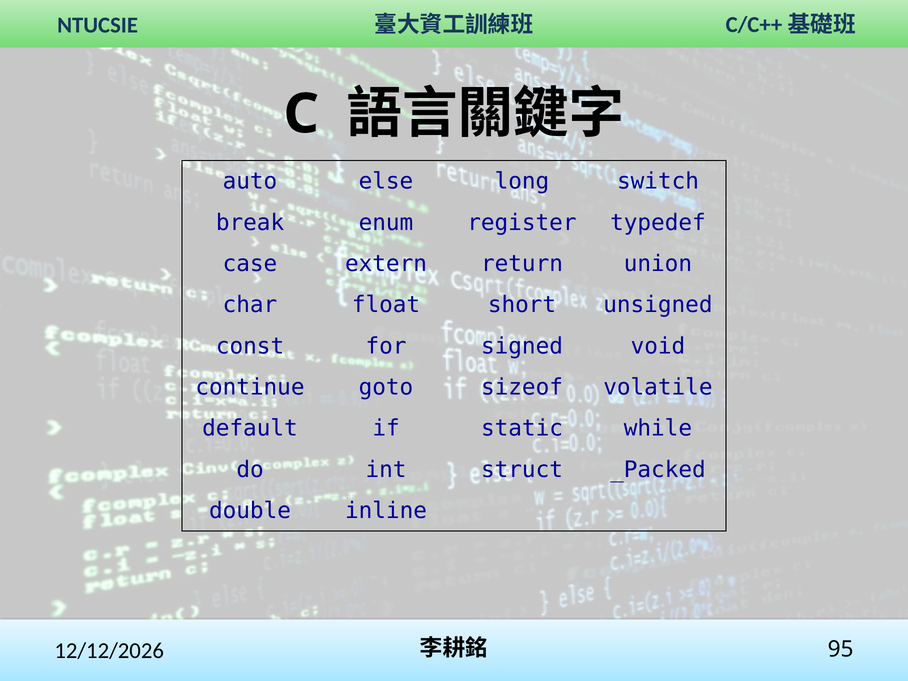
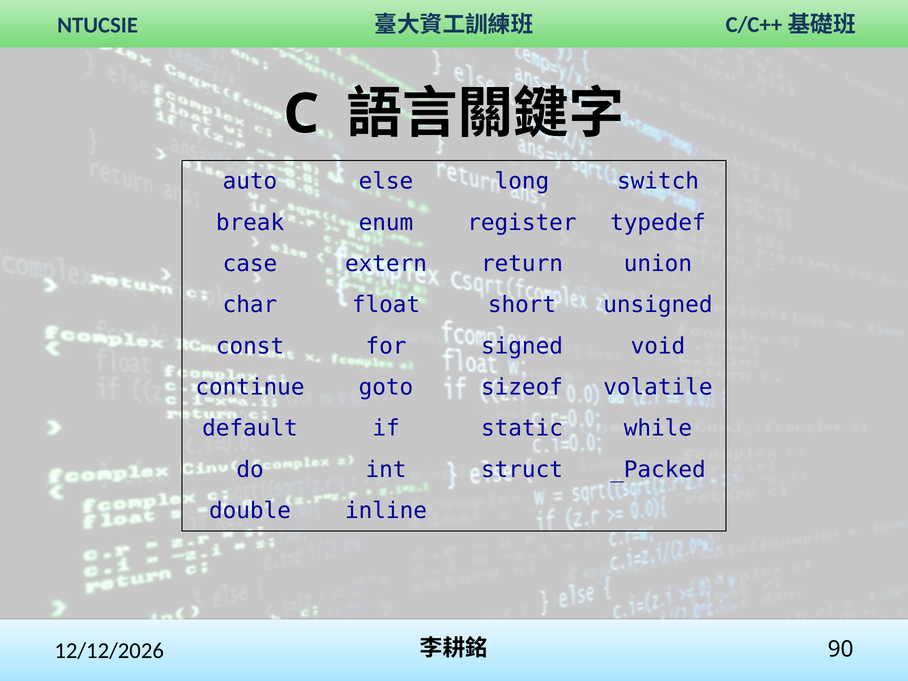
95: 95 -> 90
